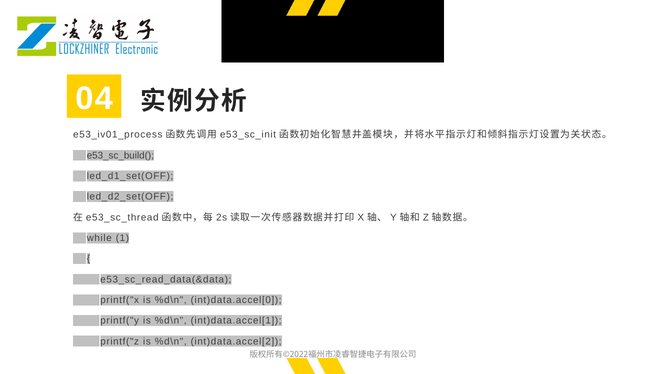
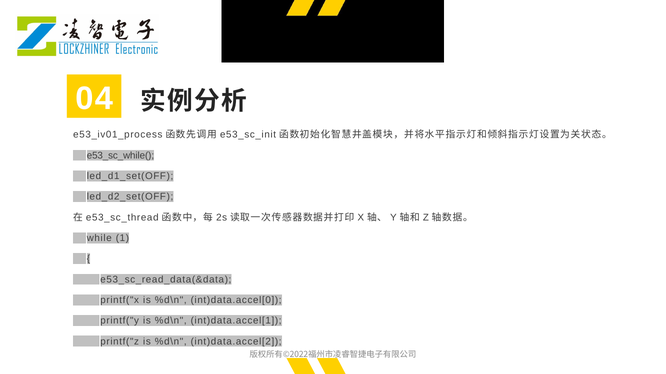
e53_sc_build(: e53_sc_build( -> e53_sc_while(
